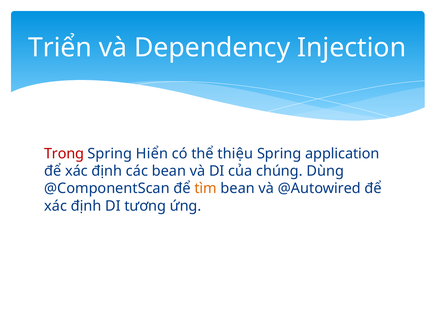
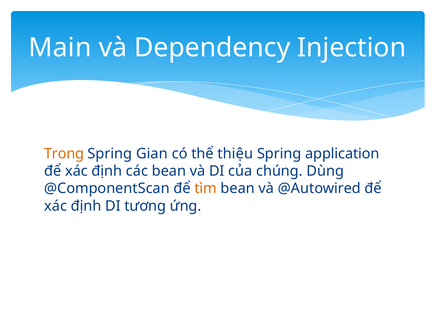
Triển: Triển -> Main
Trong colour: red -> orange
Hiển: Hiển -> Gian
